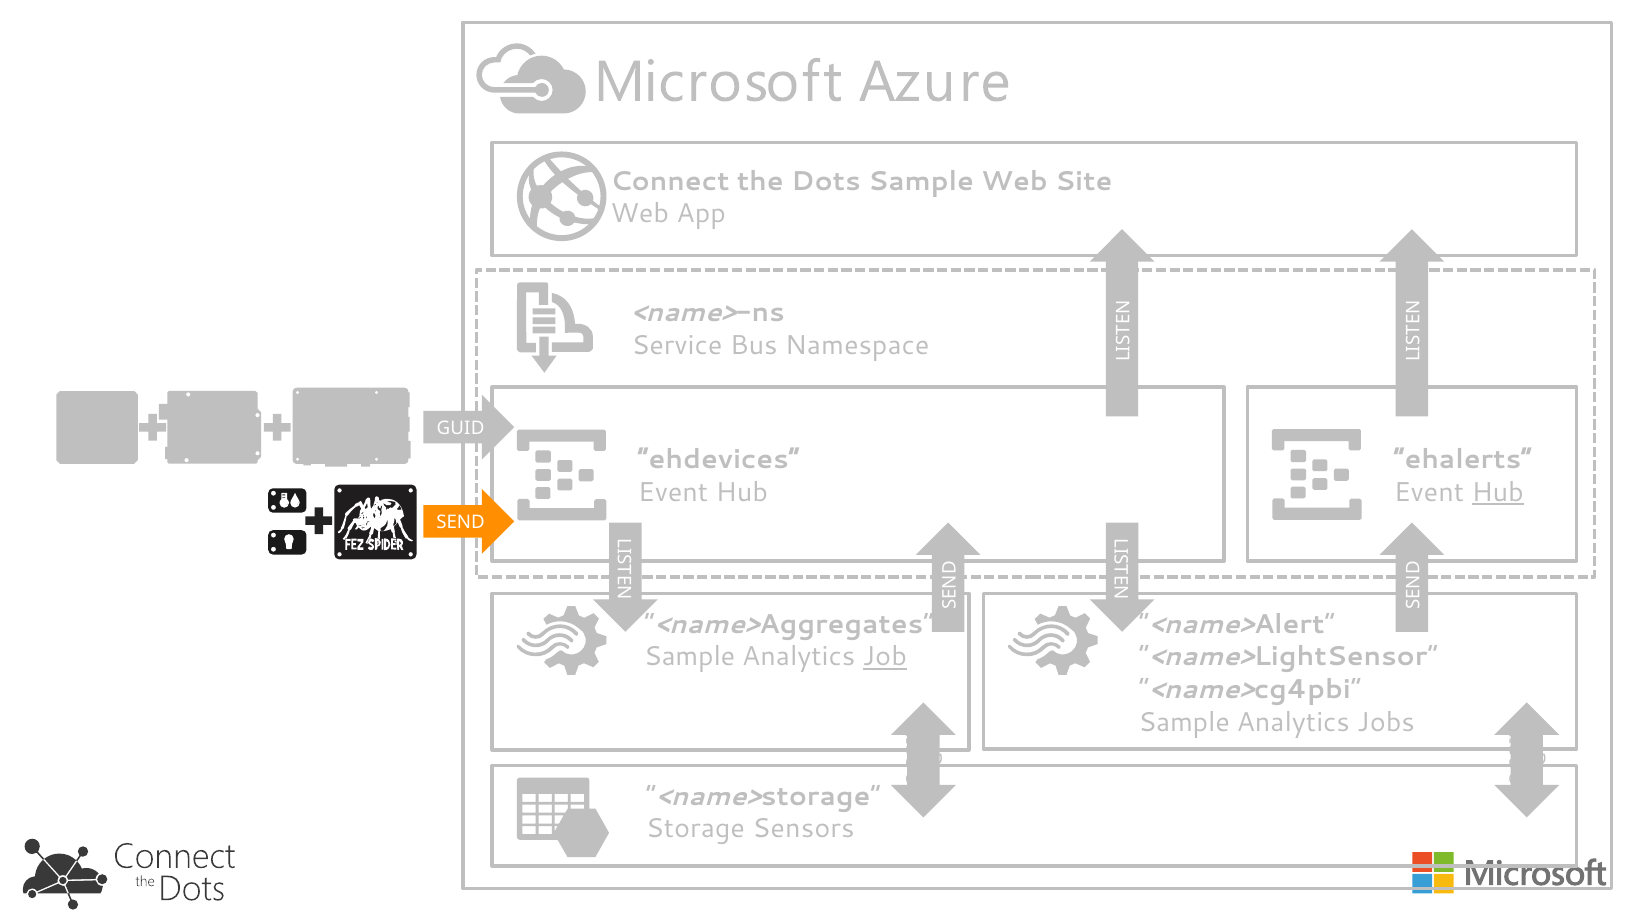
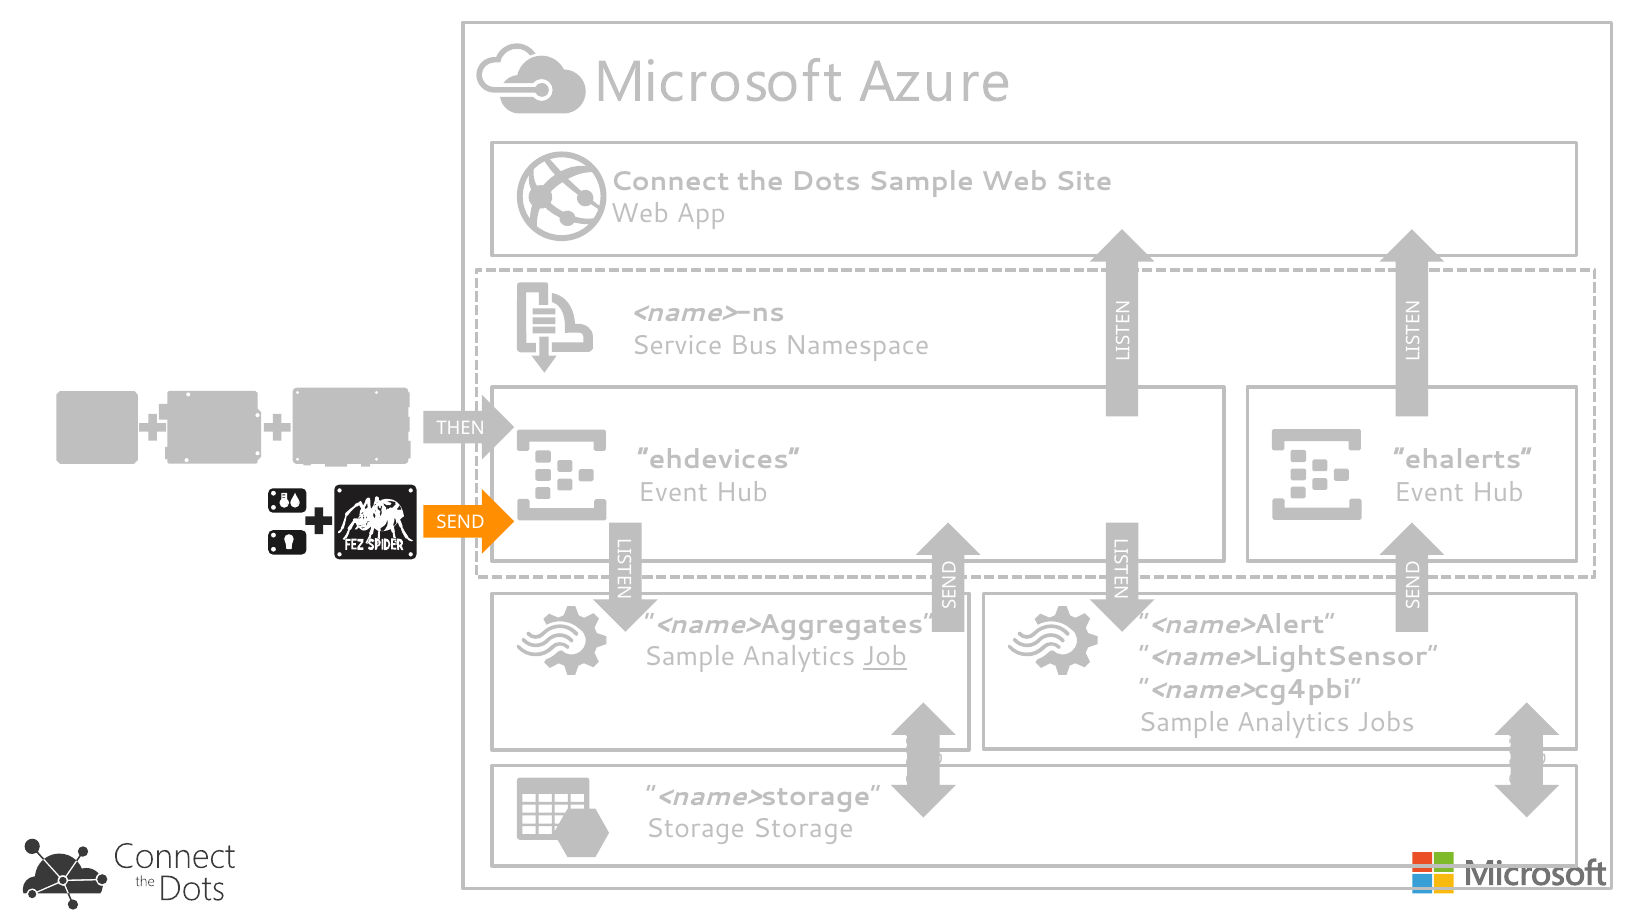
GUID: GUID -> THEN
Hub at (1498, 492) underline: present -> none
Storage Sensors: Sensors -> Storage
